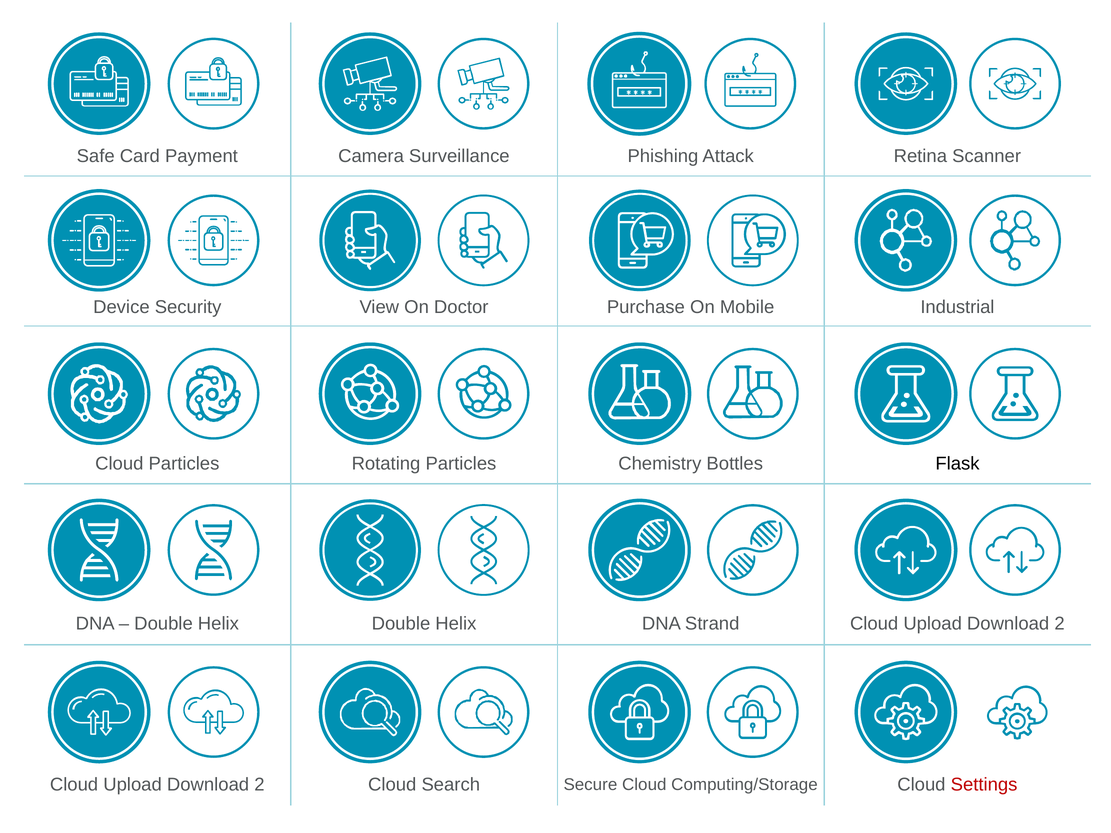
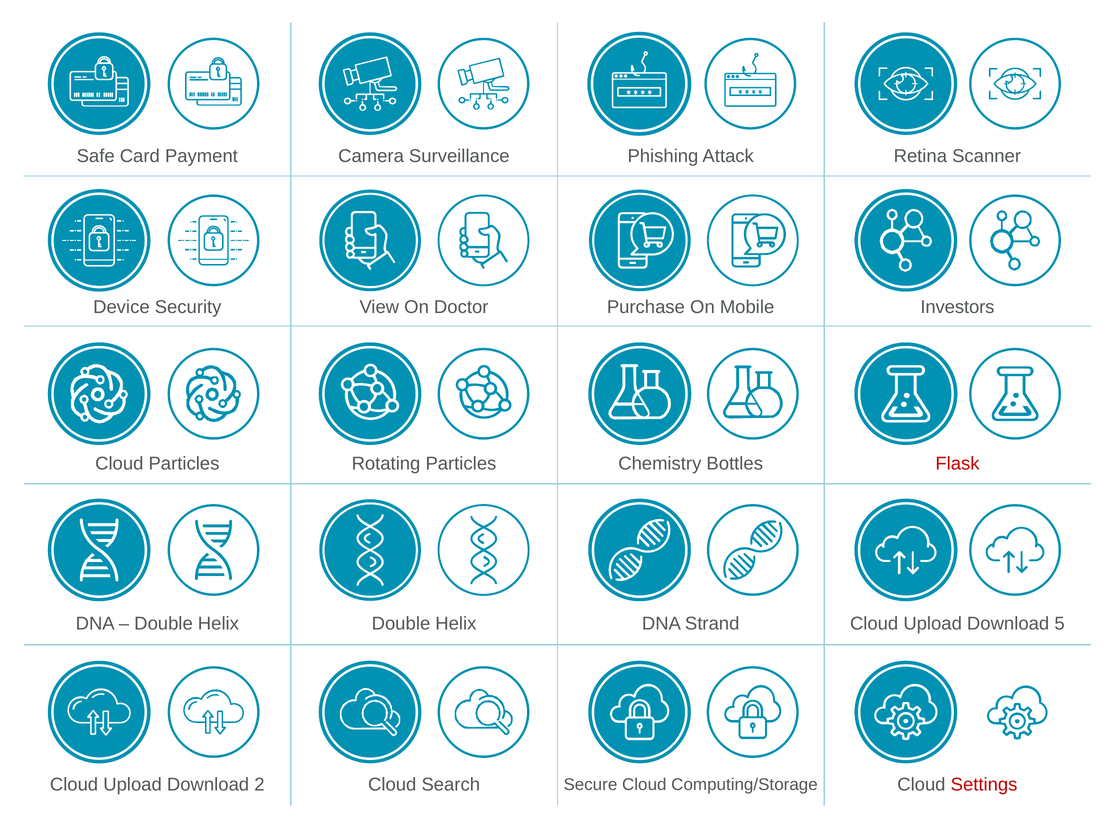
Industrial: Industrial -> Investors
Flask colour: black -> red
2 at (1060, 624): 2 -> 5
